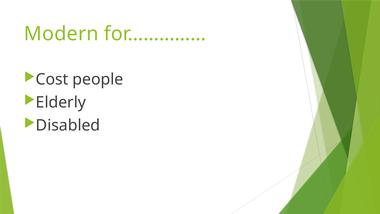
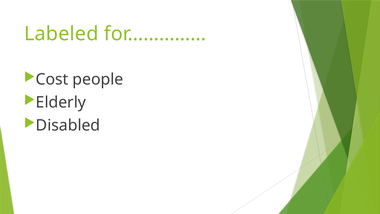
Modern: Modern -> Labeled
